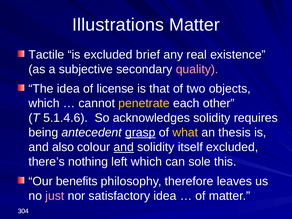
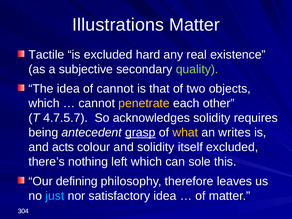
brief: brief -> hard
quality colour: pink -> light green
of license: license -> cannot
5.1.4.6: 5.1.4.6 -> 4.7.5.7
thesis: thesis -> writes
also: also -> acts
and at (124, 147) underline: present -> none
benefits: benefits -> defining
just colour: pink -> light blue
